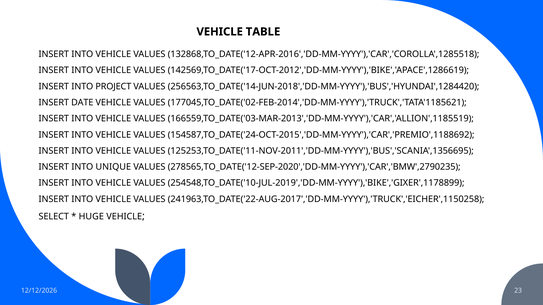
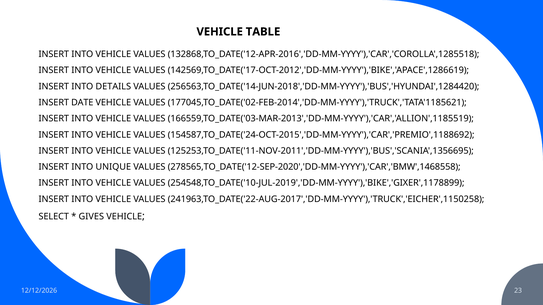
PROJECT: PROJECT -> DETAILS
278565,TO_DATE('12-SEP-2020','DD-MM-YYYY'),'CAR','BMW',2790235: 278565,TO_DATE('12-SEP-2020','DD-MM-YYYY'),'CAR','BMW',2790235 -> 278565,TO_DATE('12-SEP-2020','DD-MM-YYYY'),'CAR','BMW',1468558
HUGE: HUGE -> GIVES
